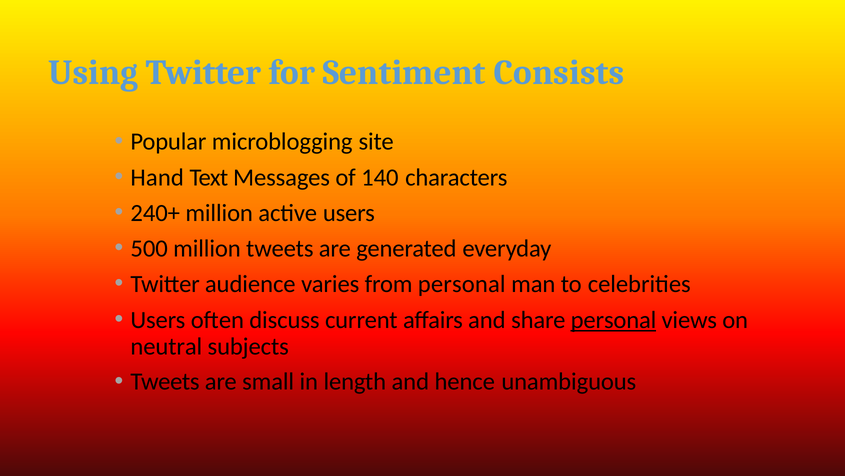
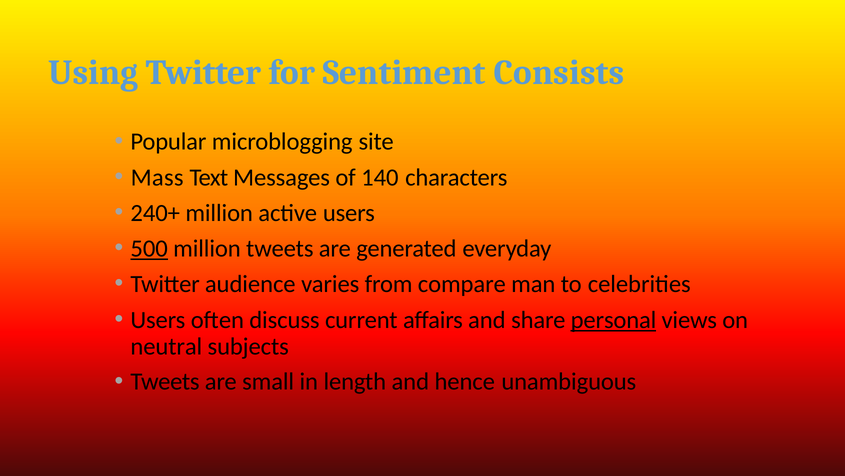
Hand: Hand -> Mass
500 underline: none -> present
from personal: personal -> compare
